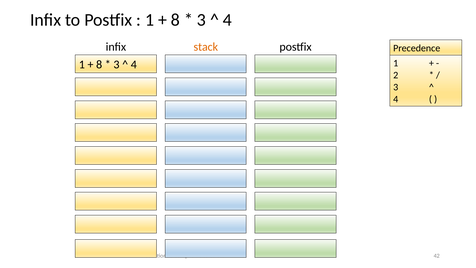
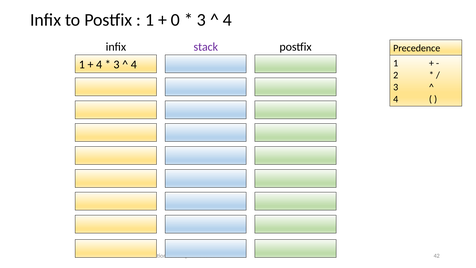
8 at (175, 20): 8 -> 0
stack colour: orange -> purple
8 at (99, 65): 8 -> 4
